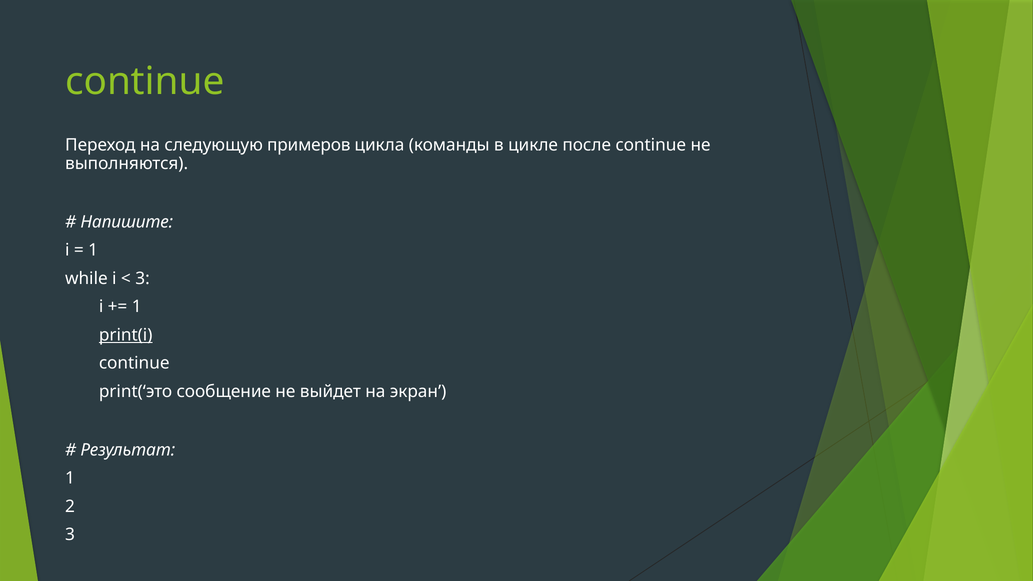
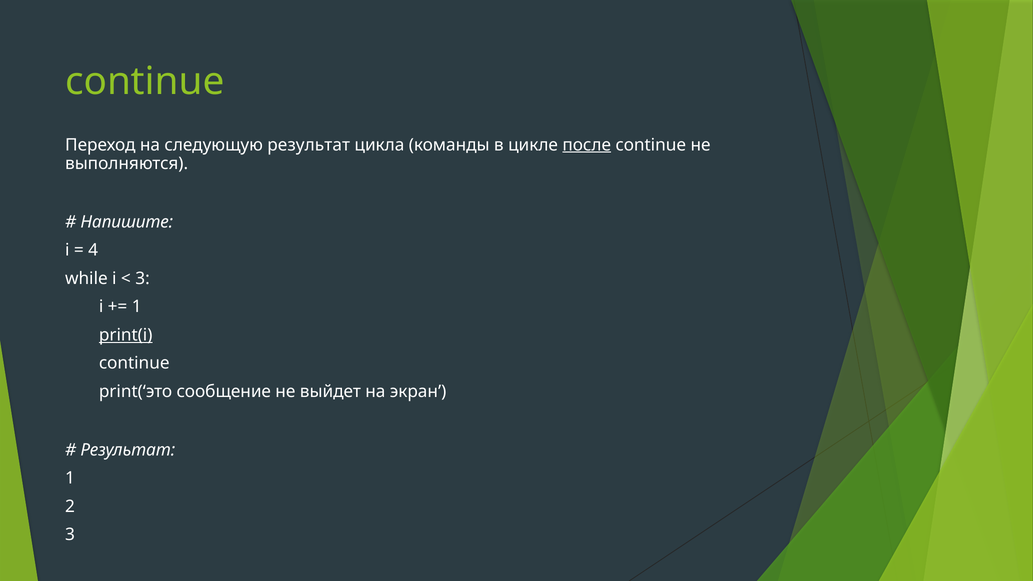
следующую примеров: примеров -> результат
после underline: none -> present
1 at (93, 250): 1 -> 4
